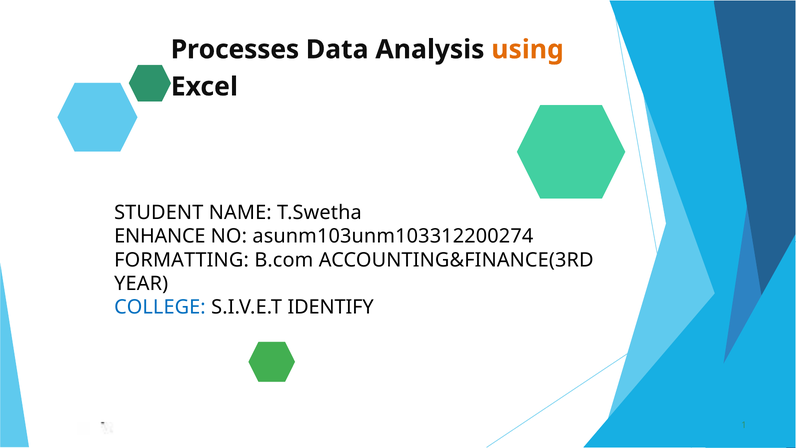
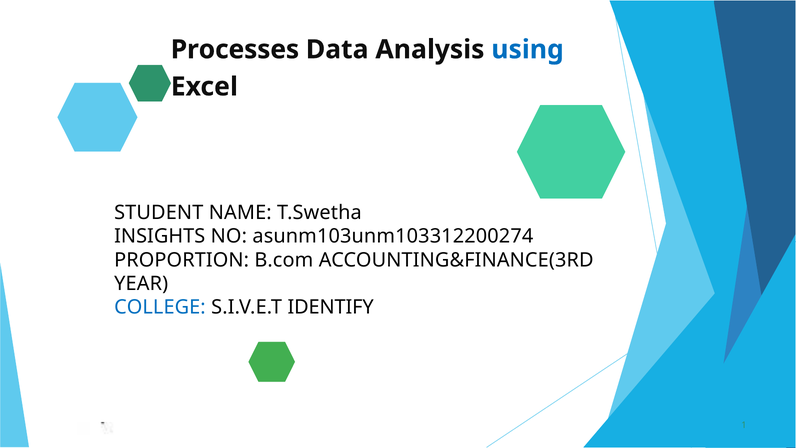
using colour: orange -> blue
ENHANCE: ENHANCE -> INSIGHTS
FORMATTING: FORMATTING -> PROPORTION
